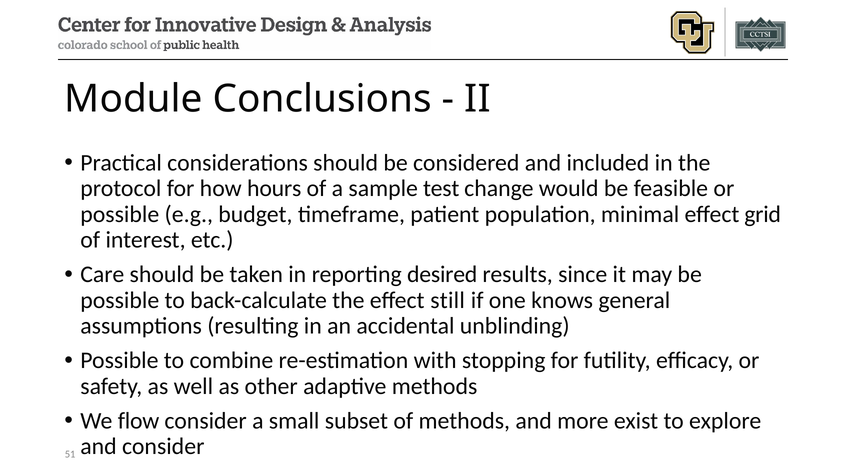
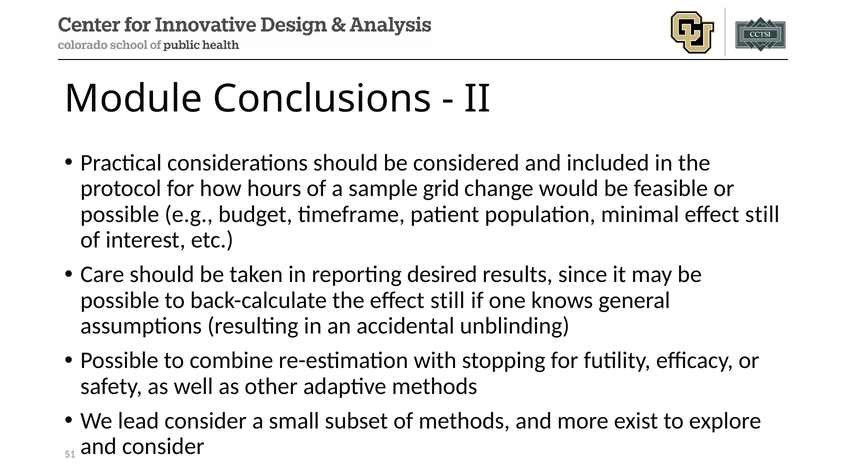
test: test -> grid
minimal effect grid: grid -> still
flow: flow -> lead
